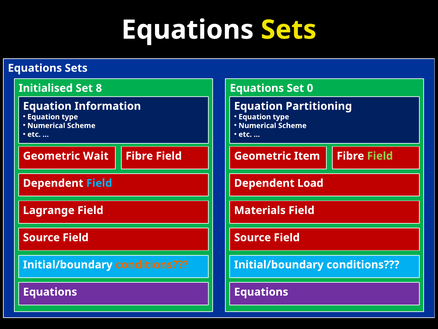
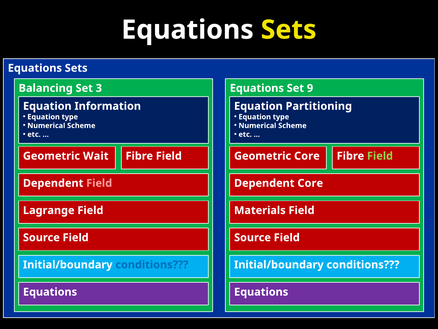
Initialised: Initialised -> Balancing
8: 8 -> 3
0: 0 -> 9
Geometric Item: Item -> Core
Field at (99, 183) colour: light blue -> pink
Dependent Load: Load -> Core
conditions at (152, 264) colour: orange -> blue
